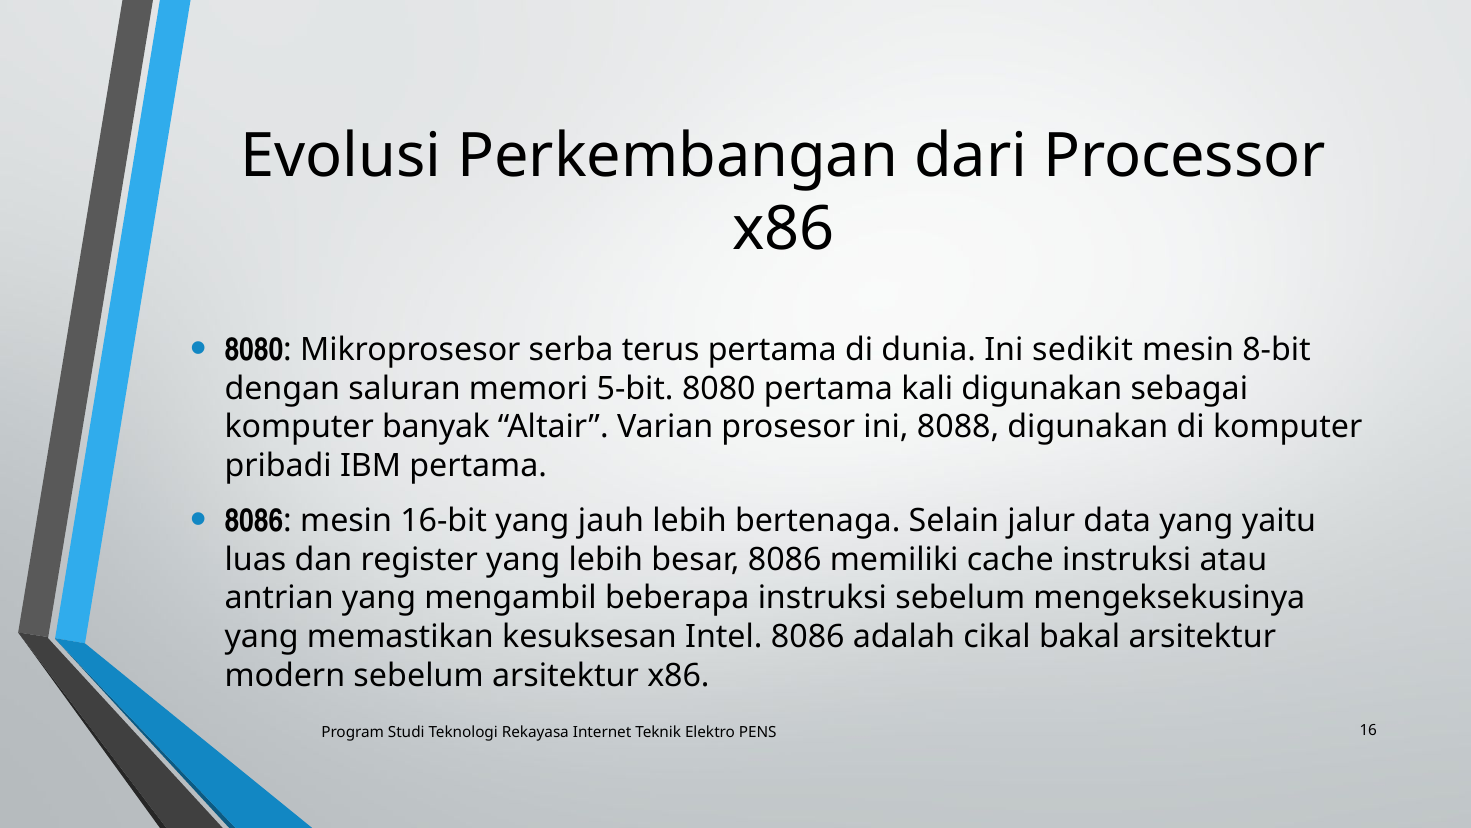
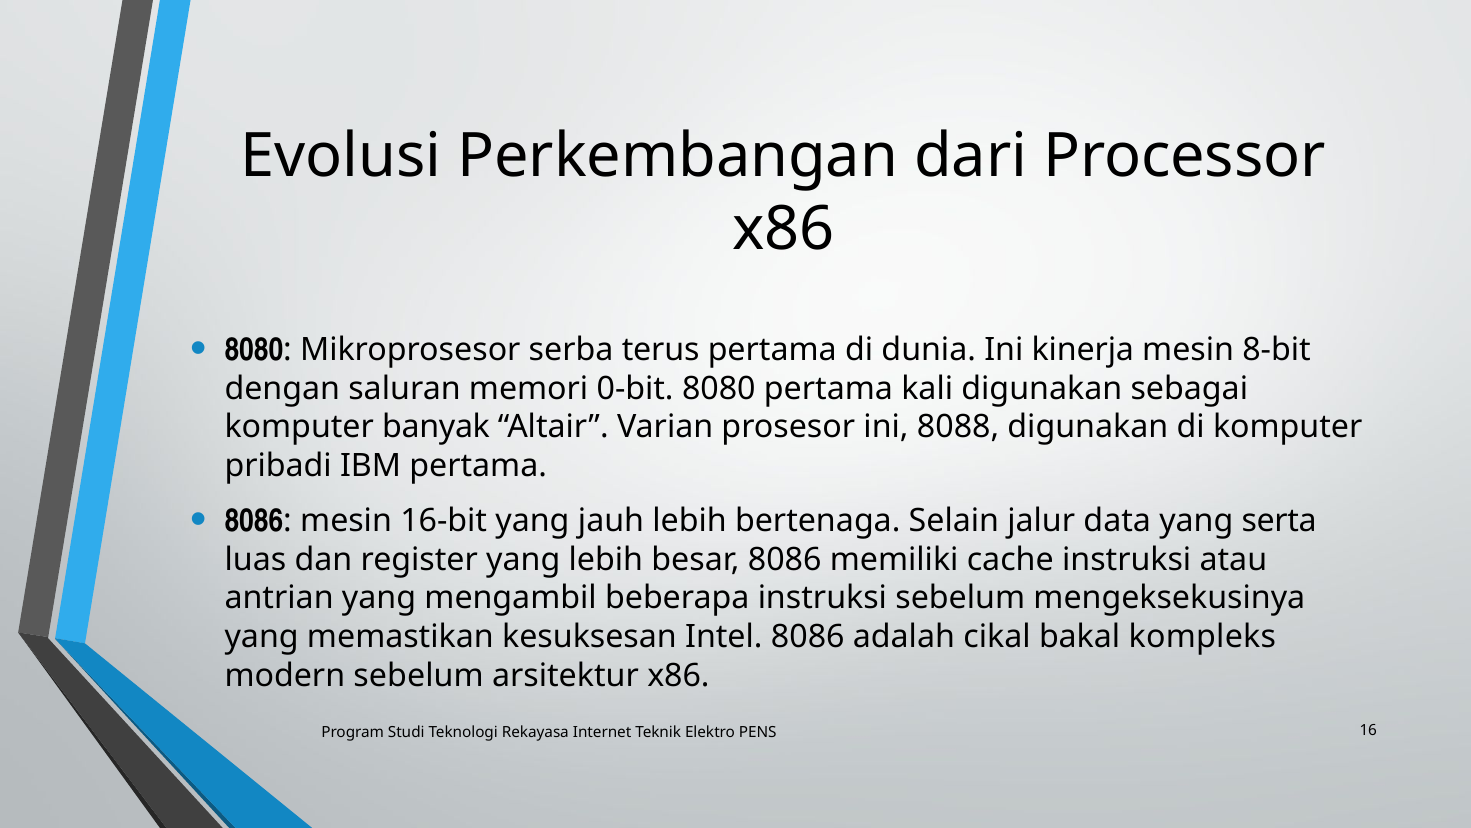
sedikit: sedikit -> kinerja
5-bit: 5-bit -> 0-bit
yaitu: yaitu -> serta
bakal arsitektur: arsitektur -> kompleks
